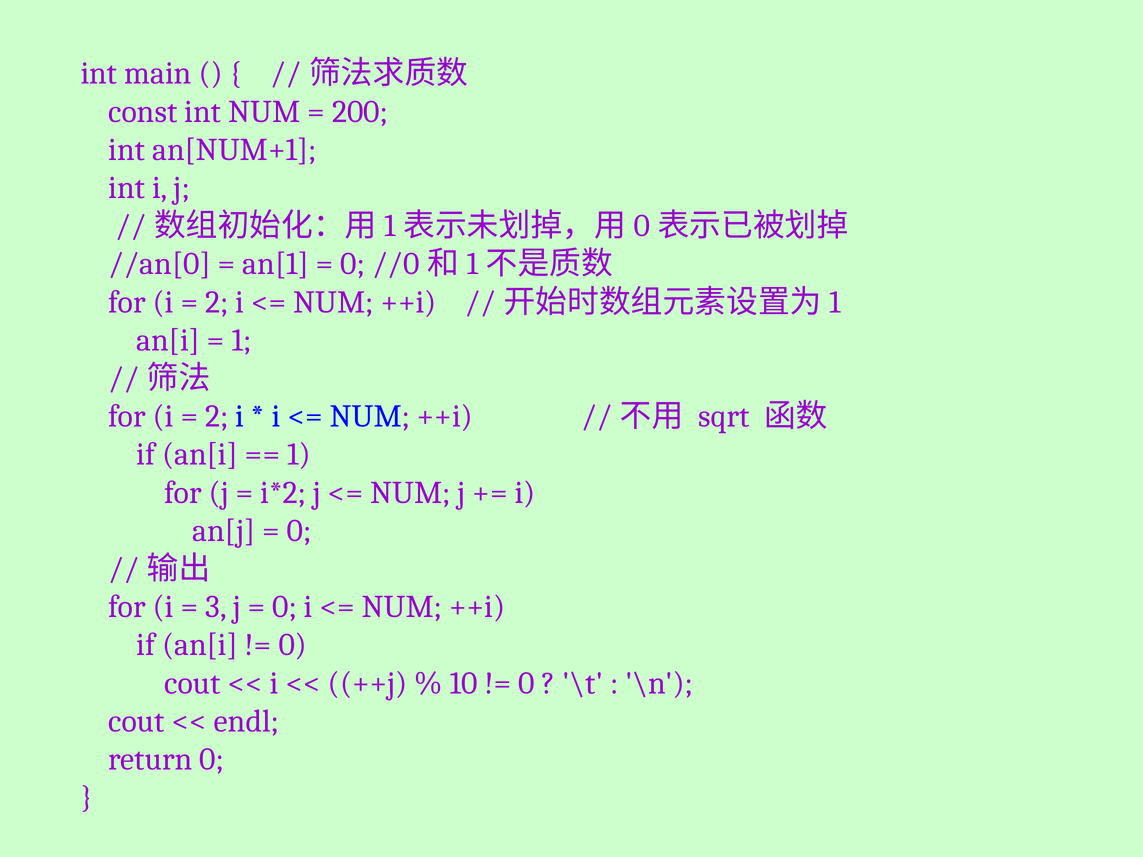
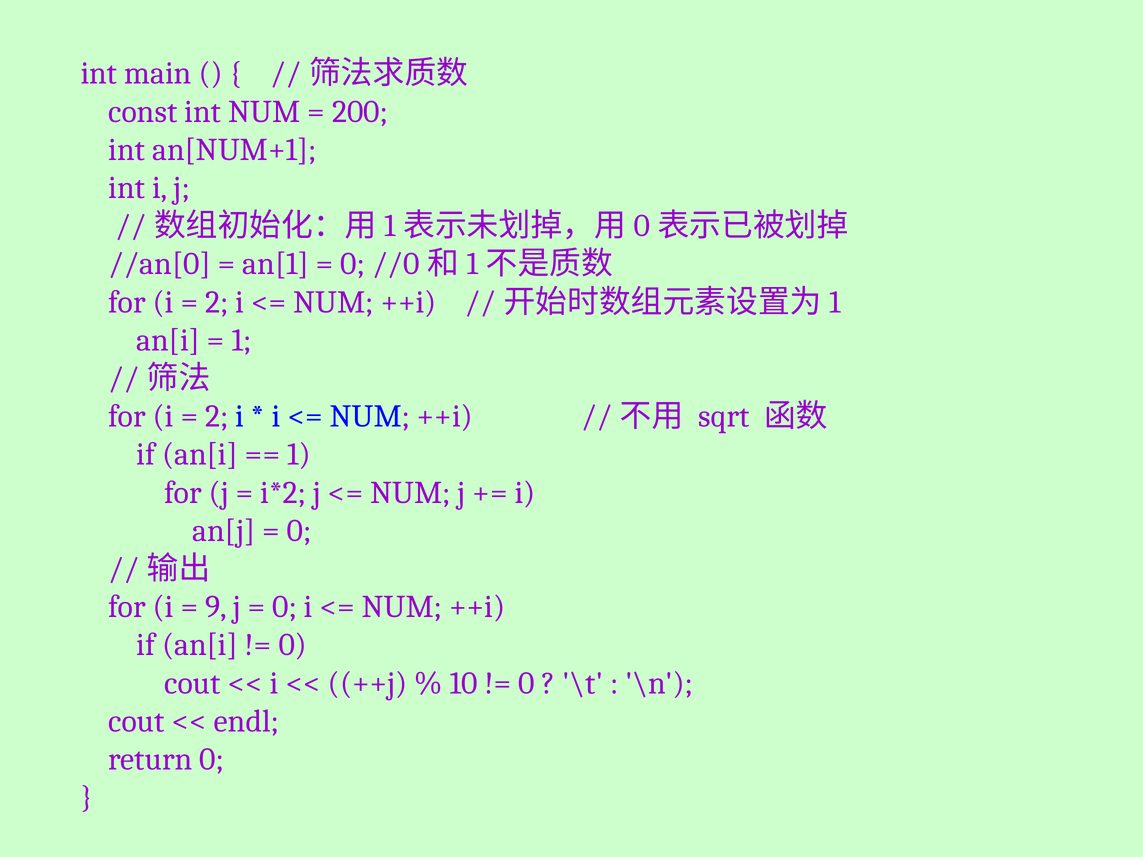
3: 3 -> 9
